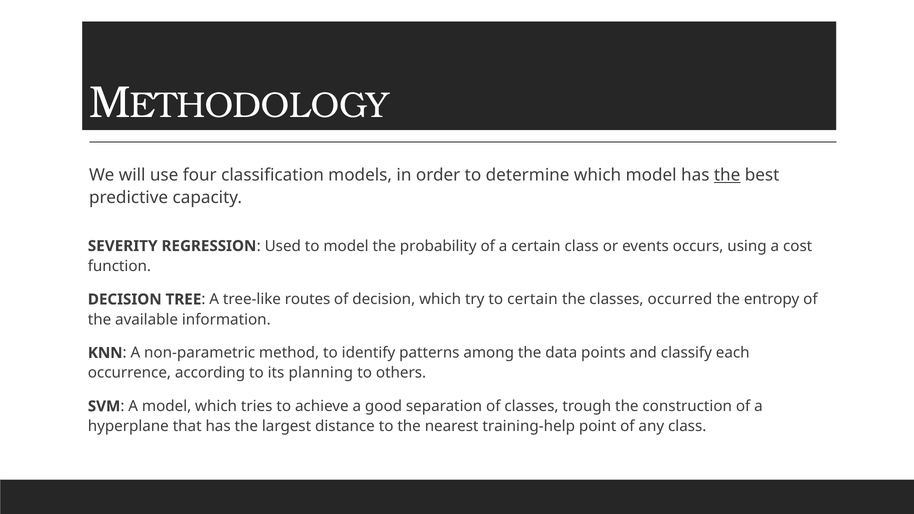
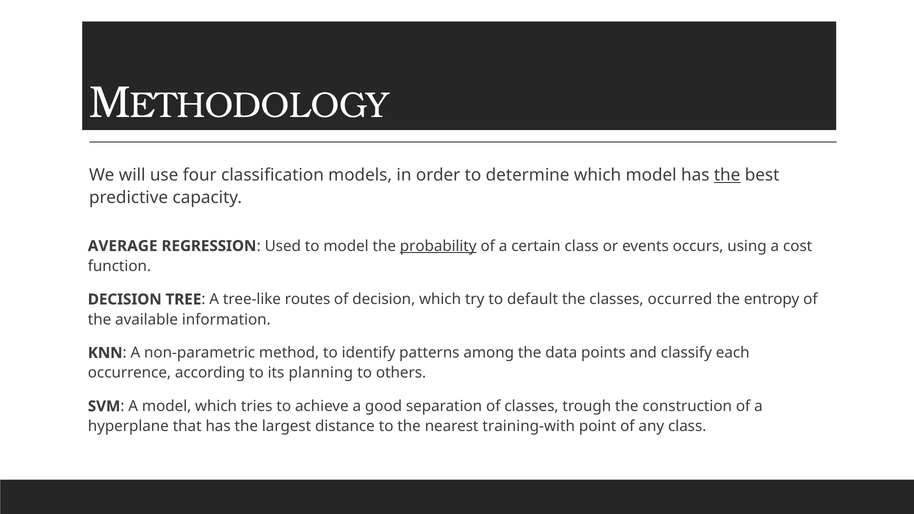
SEVERITY: SEVERITY -> AVERAGE
probability underline: none -> present
to certain: certain -> default
training-help: training-help -> training-with
